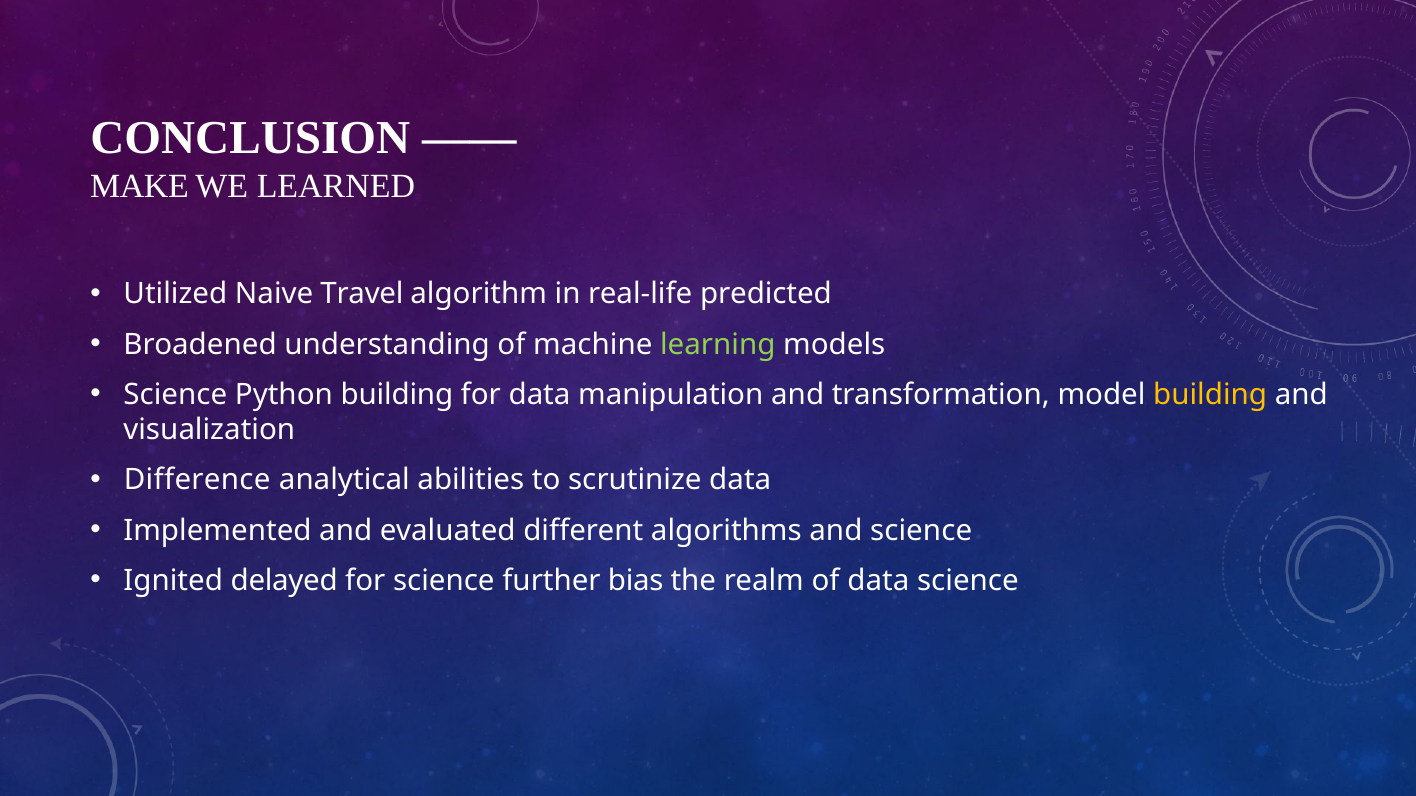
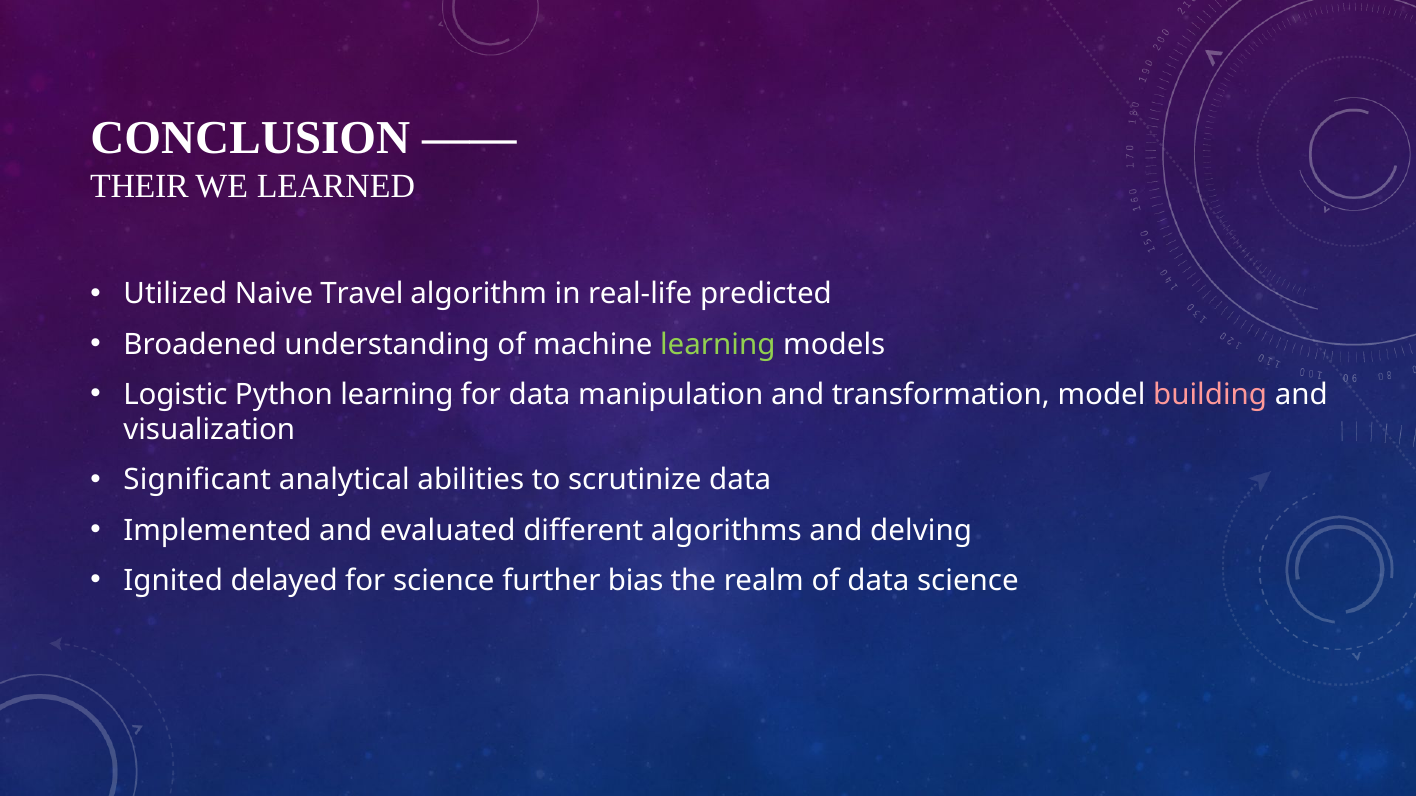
MAKE: MAKE -> THEIR
Science at (175, 395): Science -> Logistic
Python building: building -> learning
building at (1210, 395) colour: yellow -> pink
Difference: Difference -> Significant
and science: science -> delving
